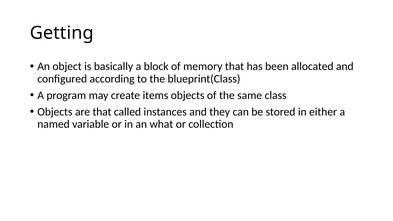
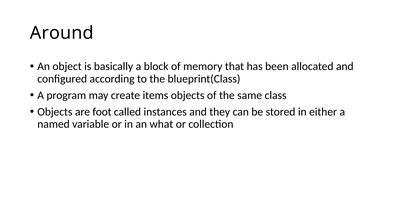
Getting: Getting -> Around
are that: that -> foot
